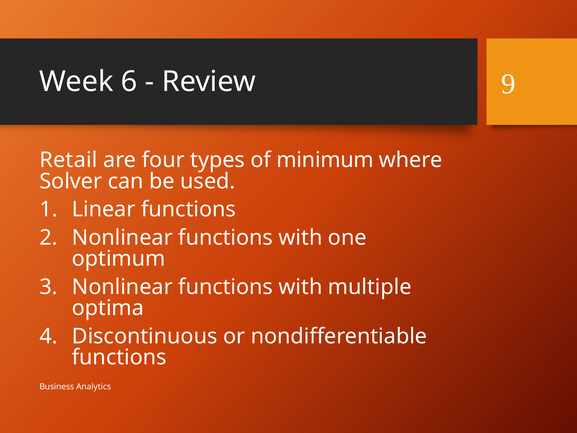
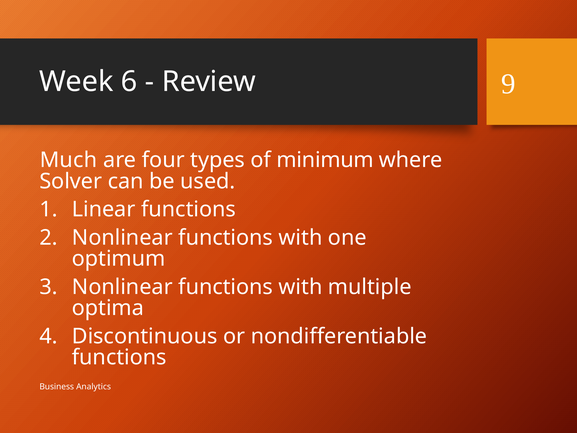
Retail: Retail -> Much
